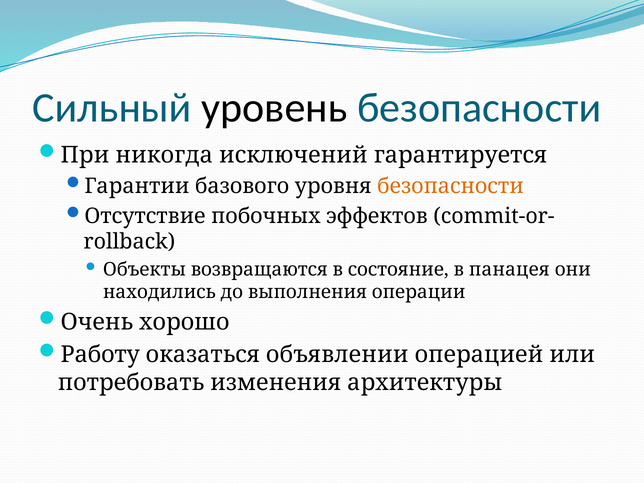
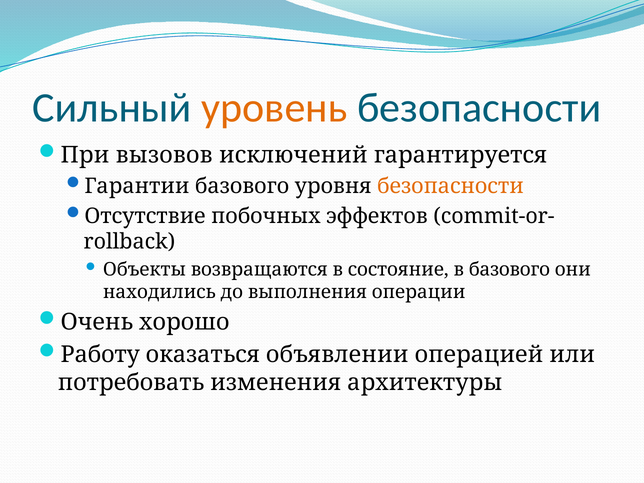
уровень colour: black -> orange
никогда: никогда -> вызовов
в панацея: панацея -> базового
